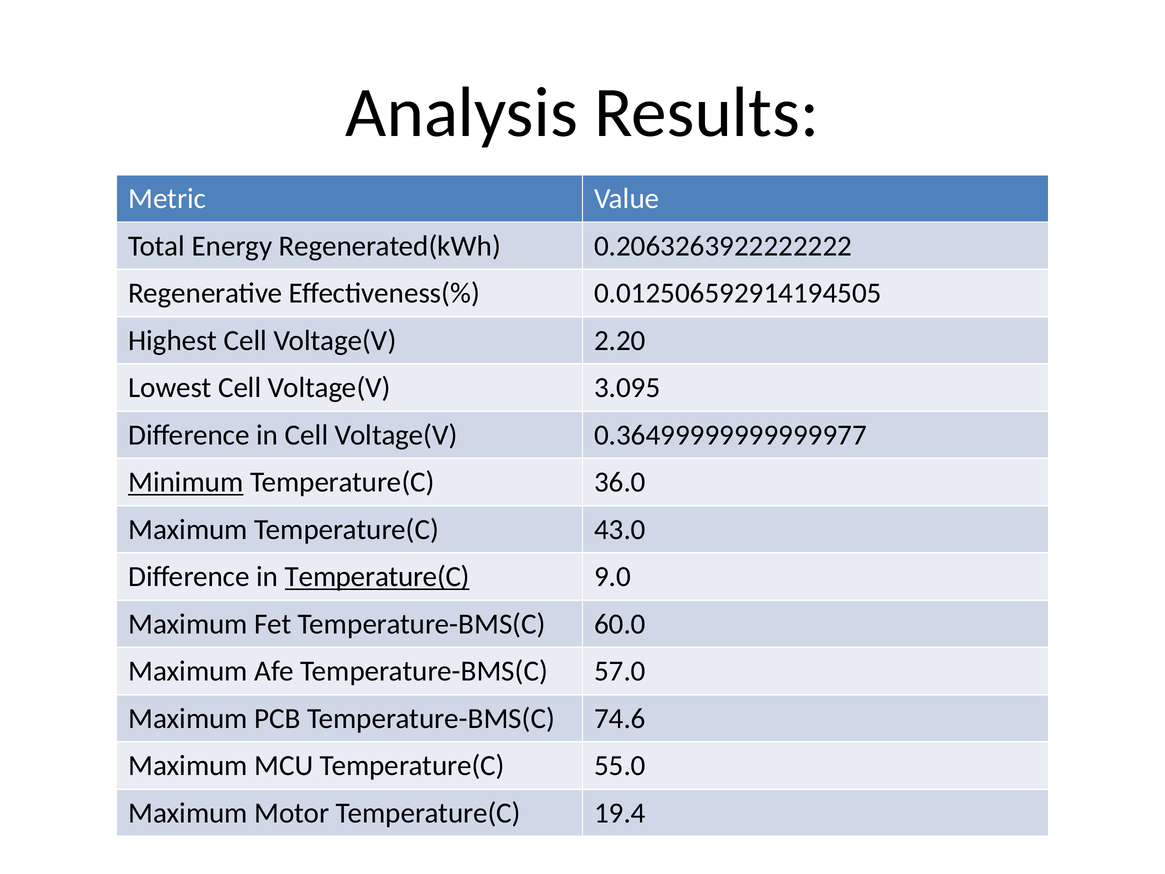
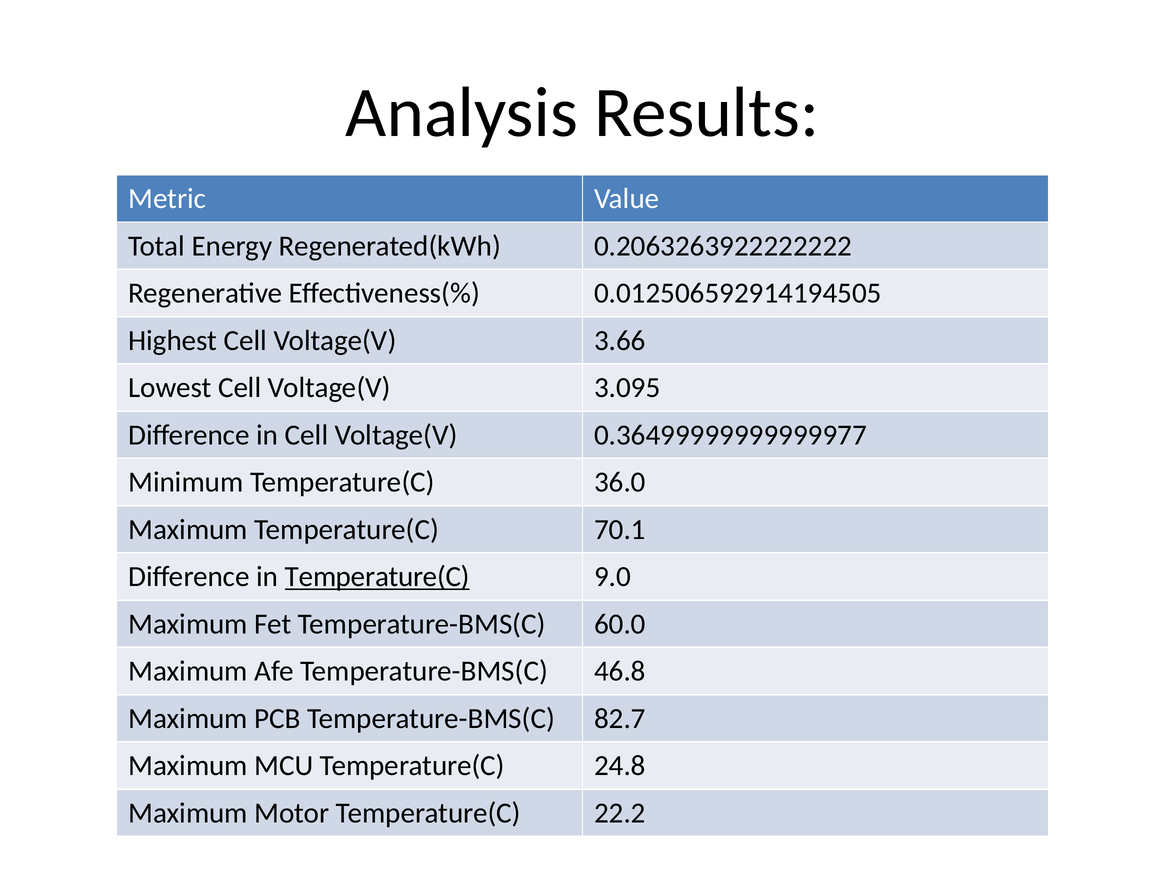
2.20: 2.20 -> 3.66
Minimum underline: present -> none
43.0: 43.0 -> 70.1
57.0: 57.0 -> 46.8
74.6: 74.6 -> 82.7
55.0: 55.0 -> 24.8
19.4: 19.4 -> 22.2
